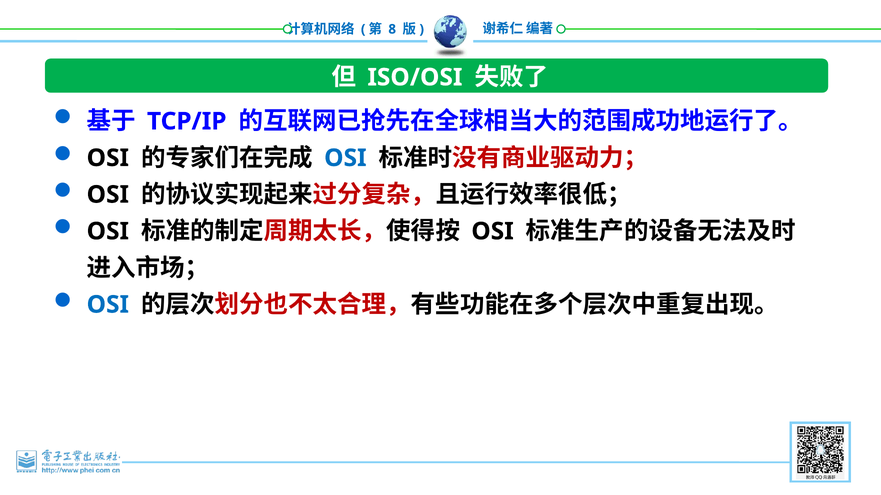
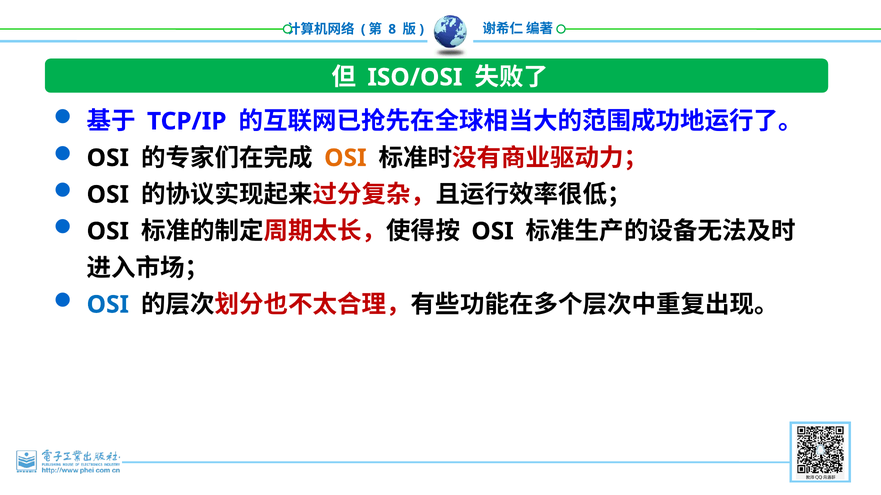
OSI at (345, 158) colour: blue -> orange
